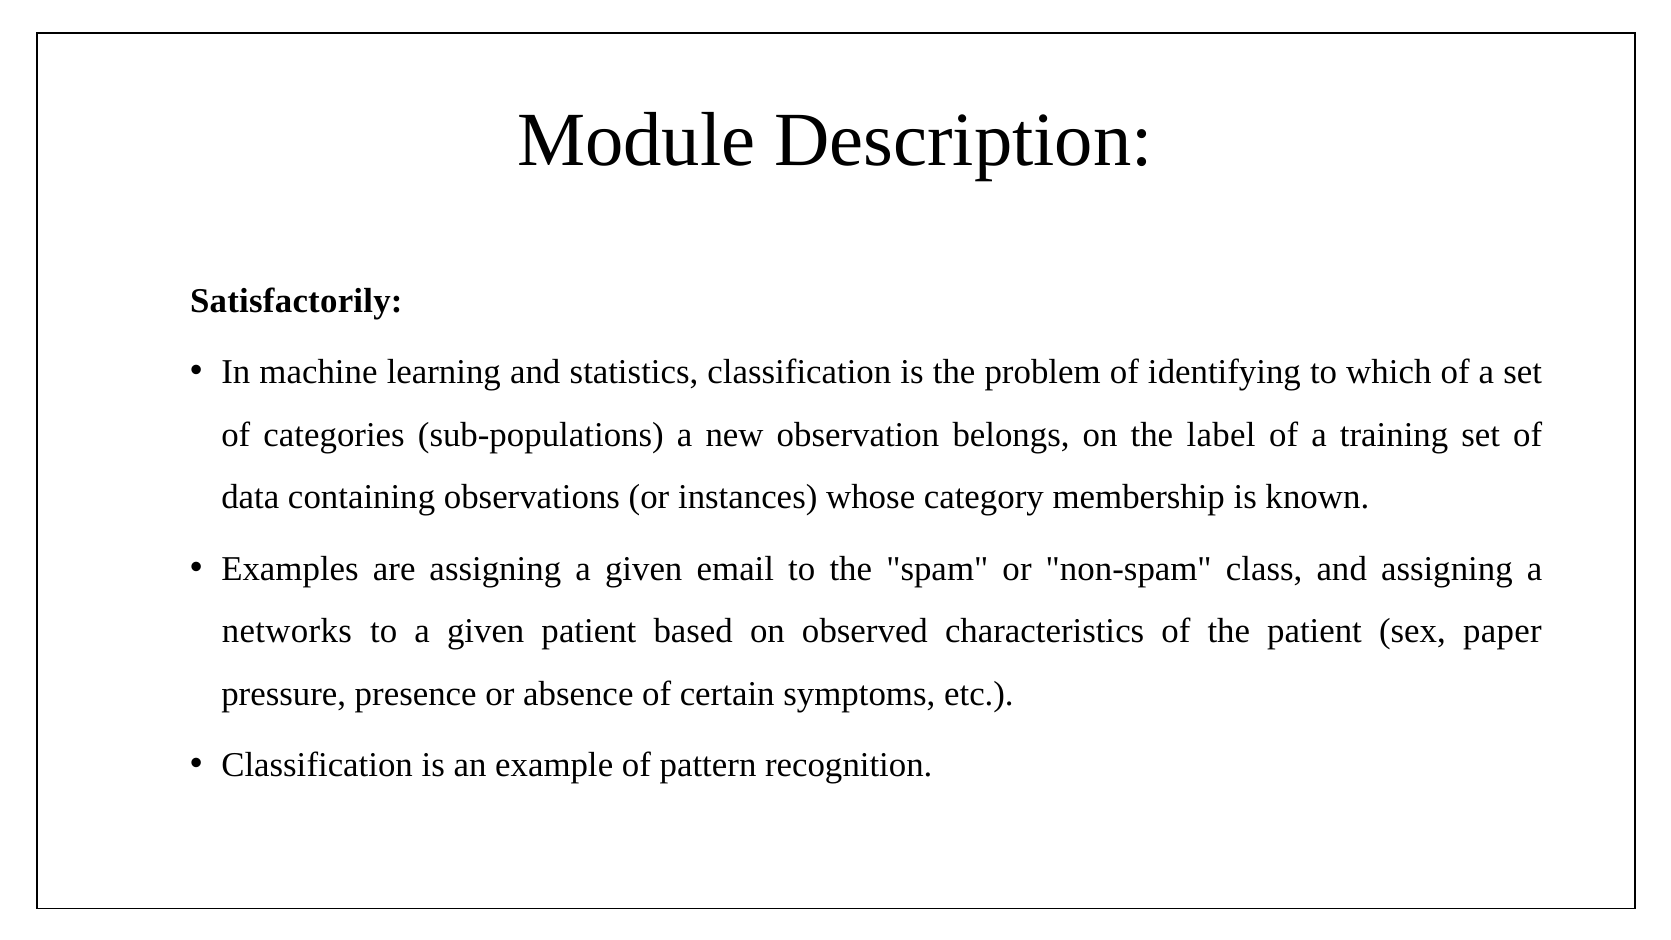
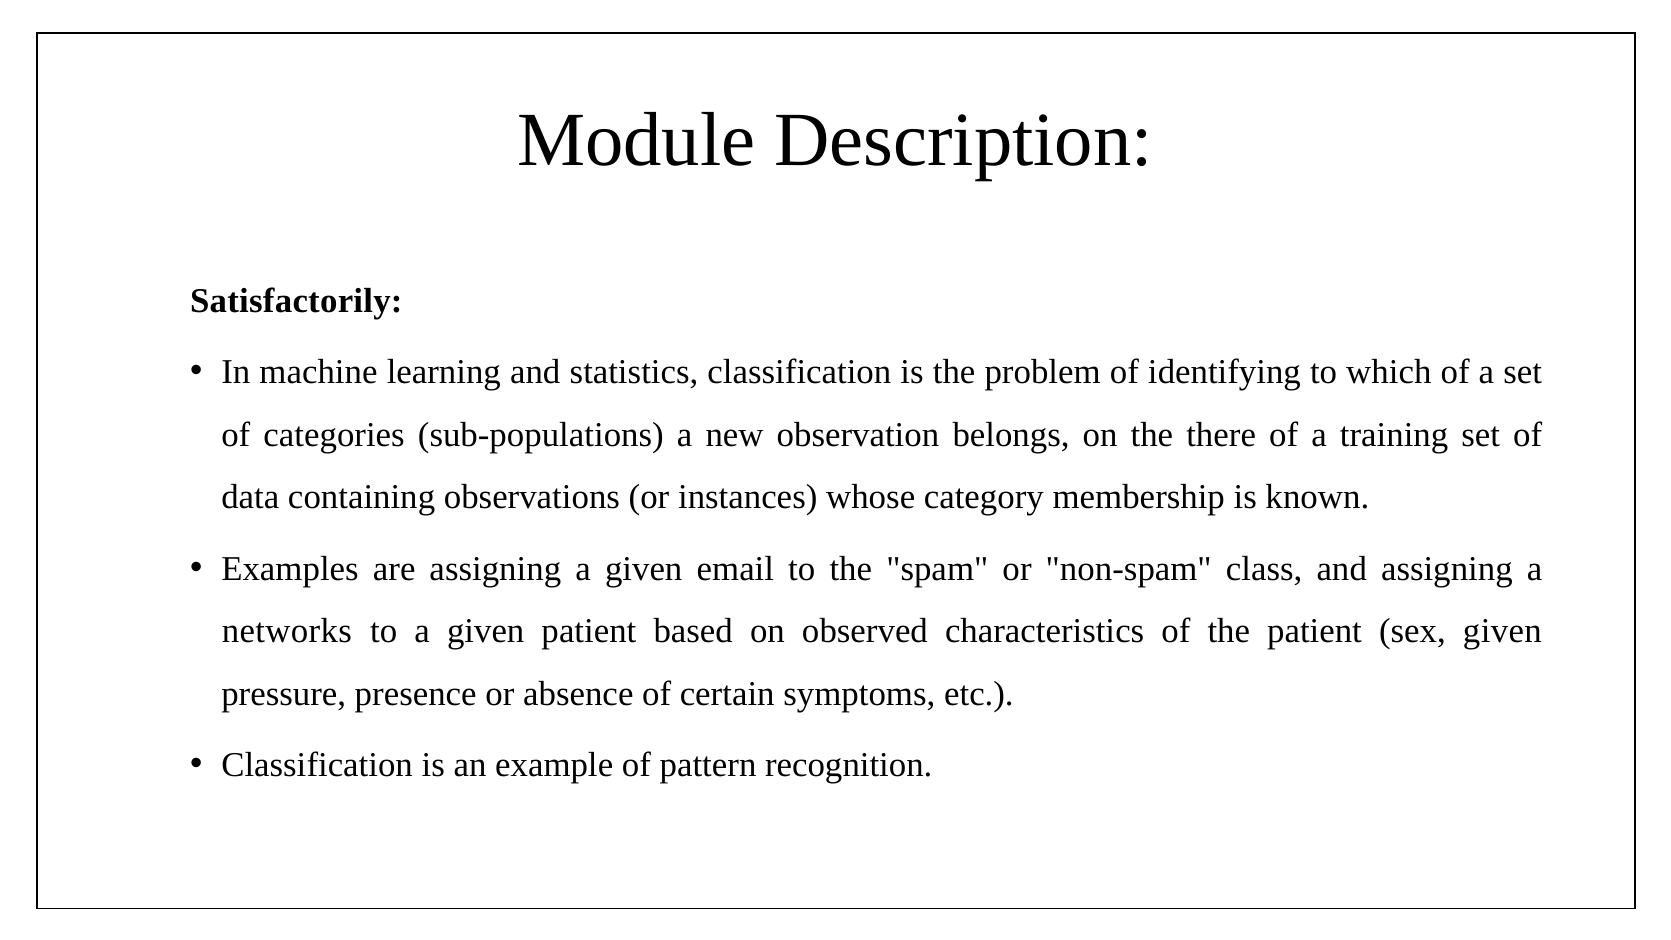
label: label -> there
sex paper: paper -> given
